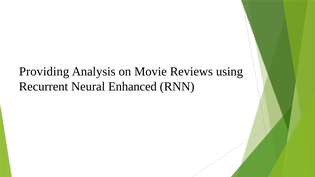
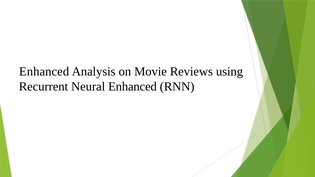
Providing at (44, 72): Providing -> Enhanced
